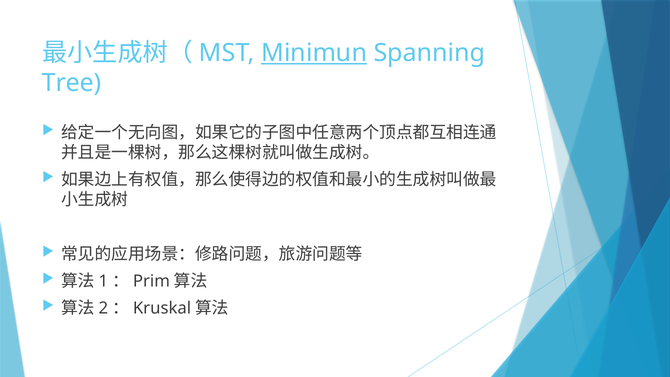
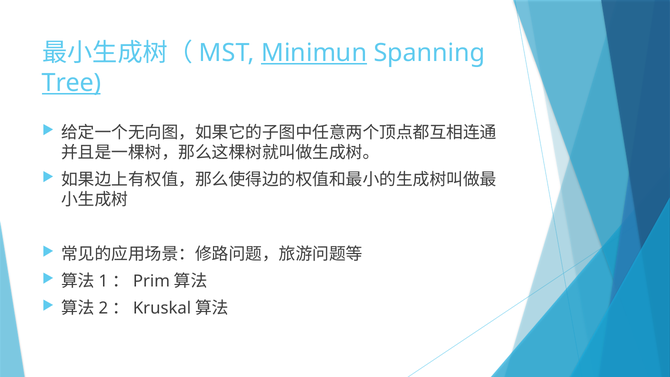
Tree underline: none -> present
